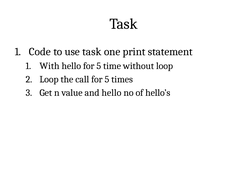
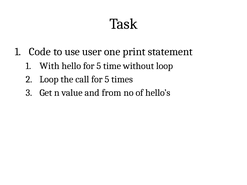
use task: task -> user
and hello: hello -> from
